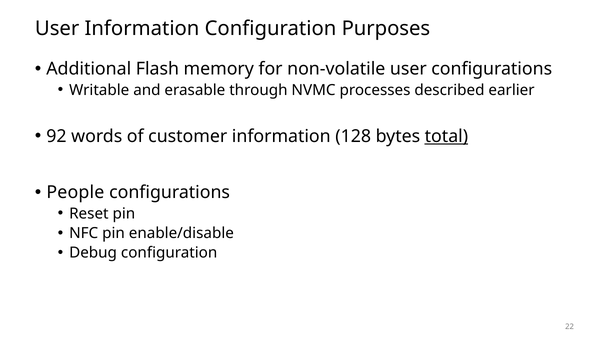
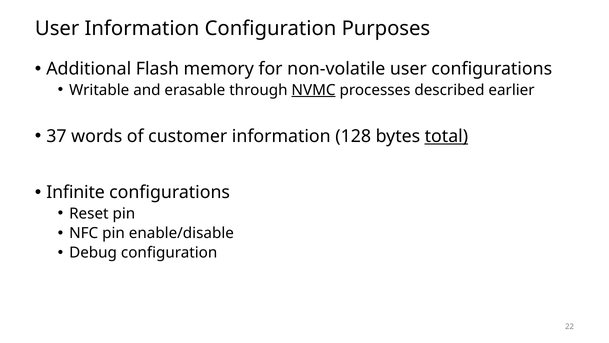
NVMC underline: none -> present
92: 92 -> 37
People: People -> Infinite
